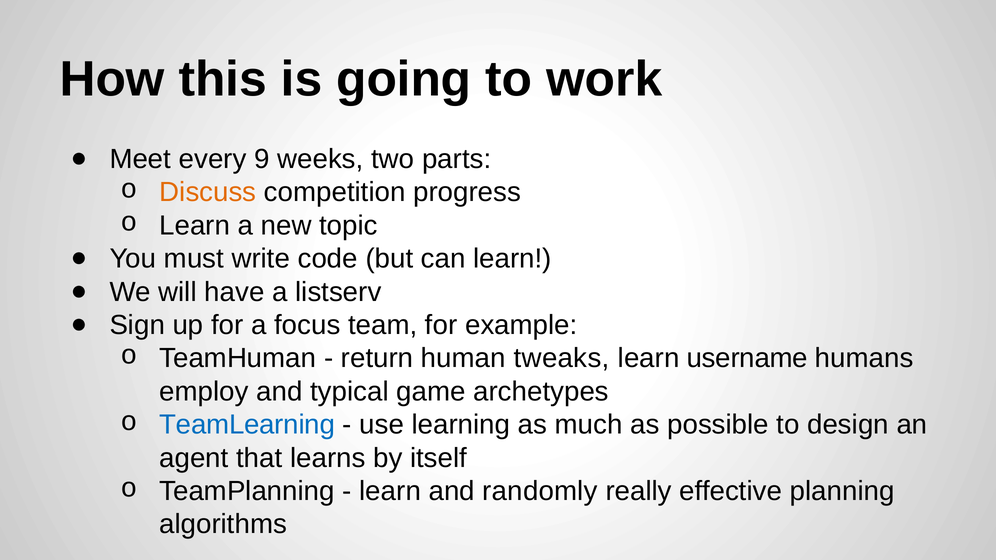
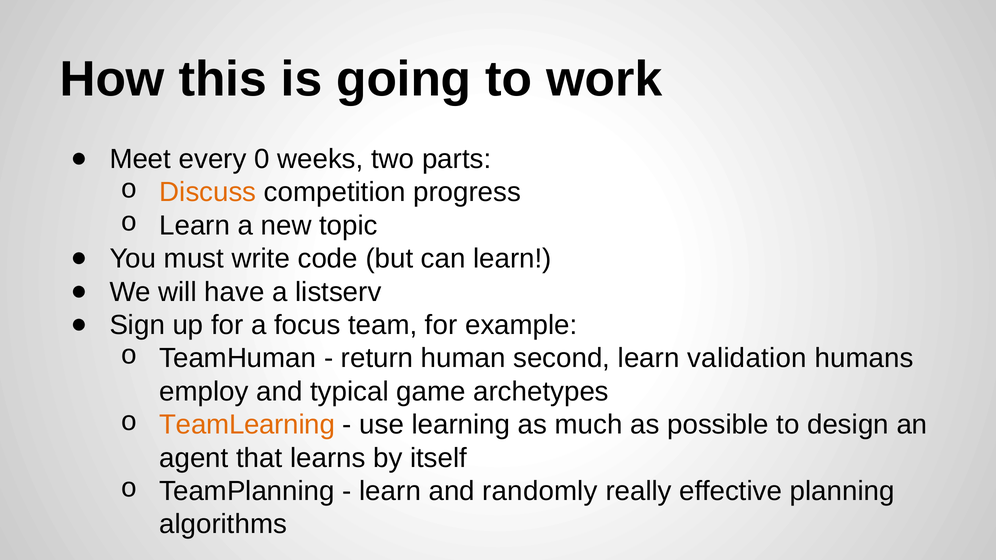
9: 9 -> 0
tweaks: tweaks -> second
username: username -> validation
TeamLearning colour: blue -> orange
